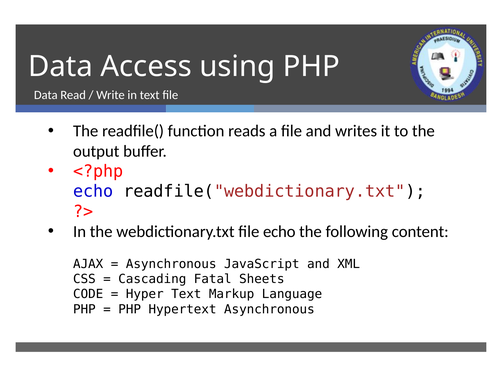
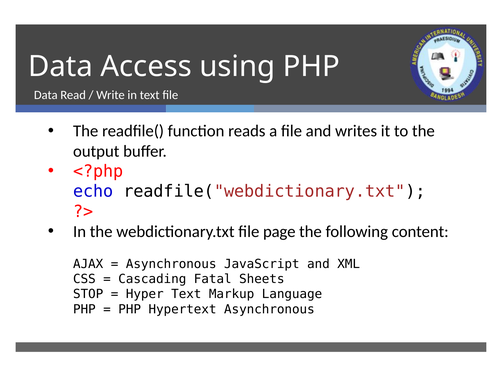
file echo: echo -> page
CODE: CODE -> STOP
